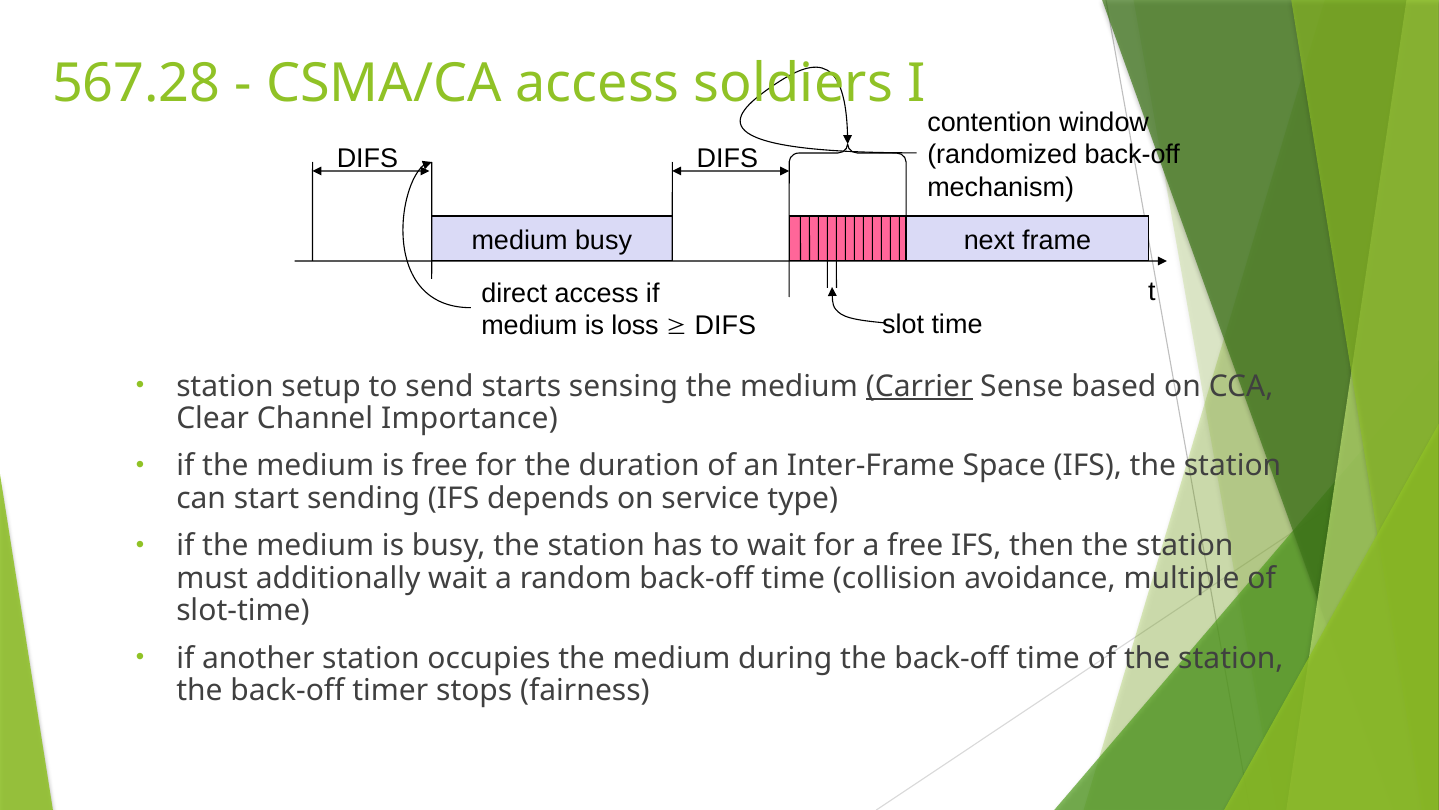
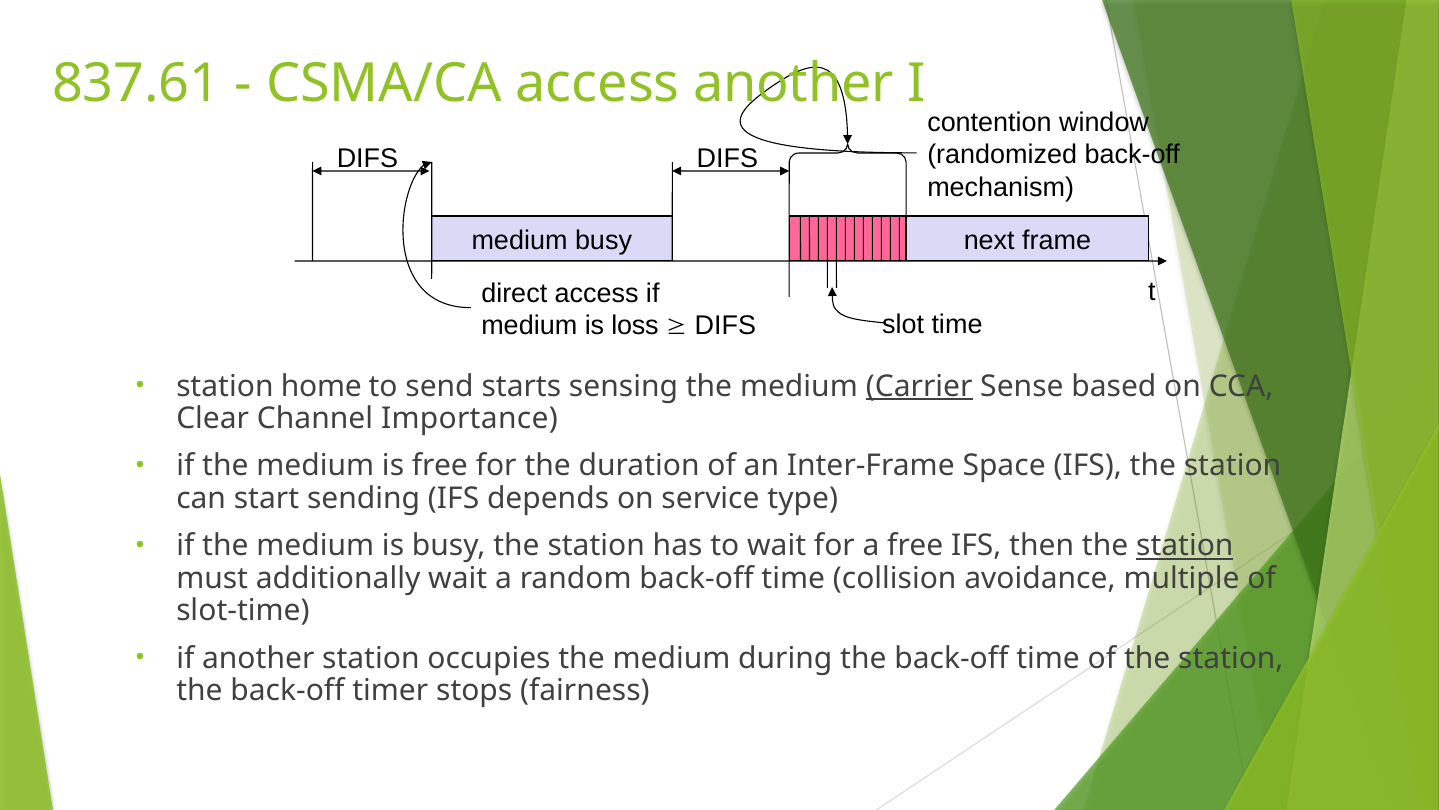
567.28: 567.28 -> 837.61
access soldiers: soldiers -> another
setup: setup -> home
station at (1185, 546) underline: none -> present
